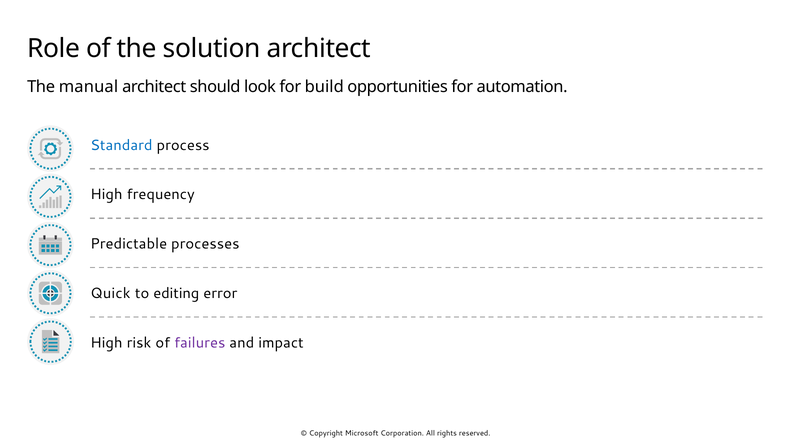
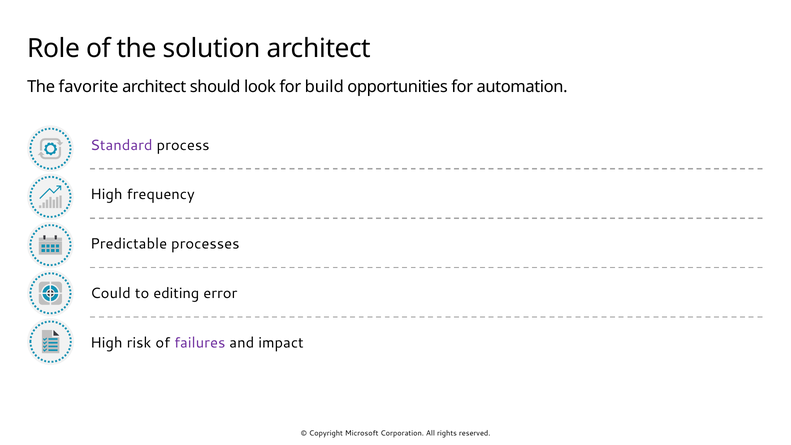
manual: manual -> favorite
Standard colour: blue -> purple
Quick: Quick -> Could
